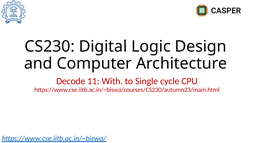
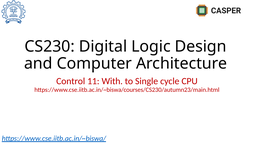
Decode: Decode -> Control
